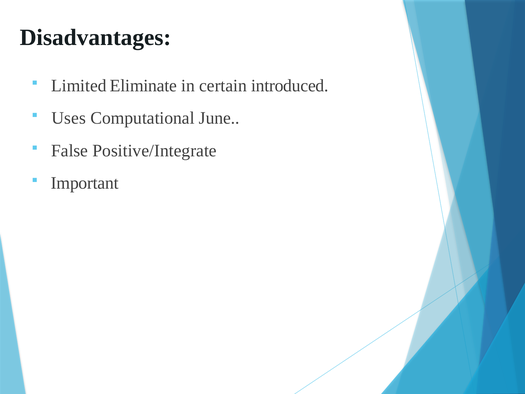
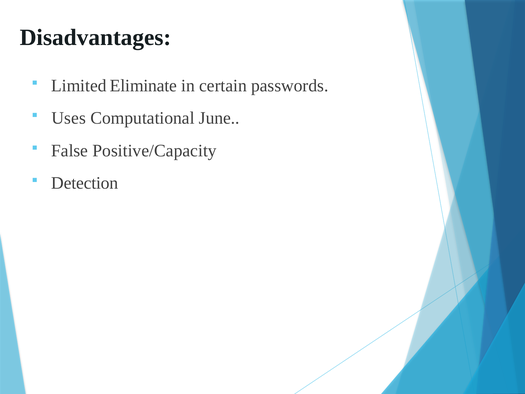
introduced: introduced -> passwords
Positive/Integrate: Positive/Integrate -> Positive/Capacity
Important: Important -> Detection
